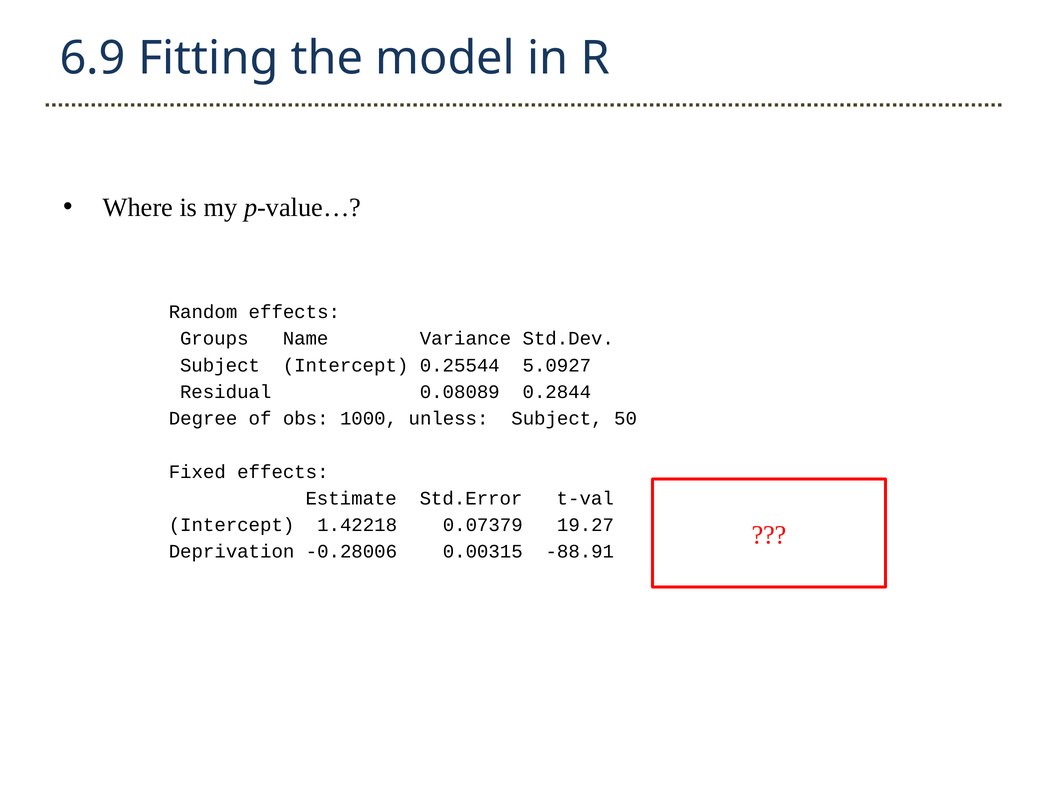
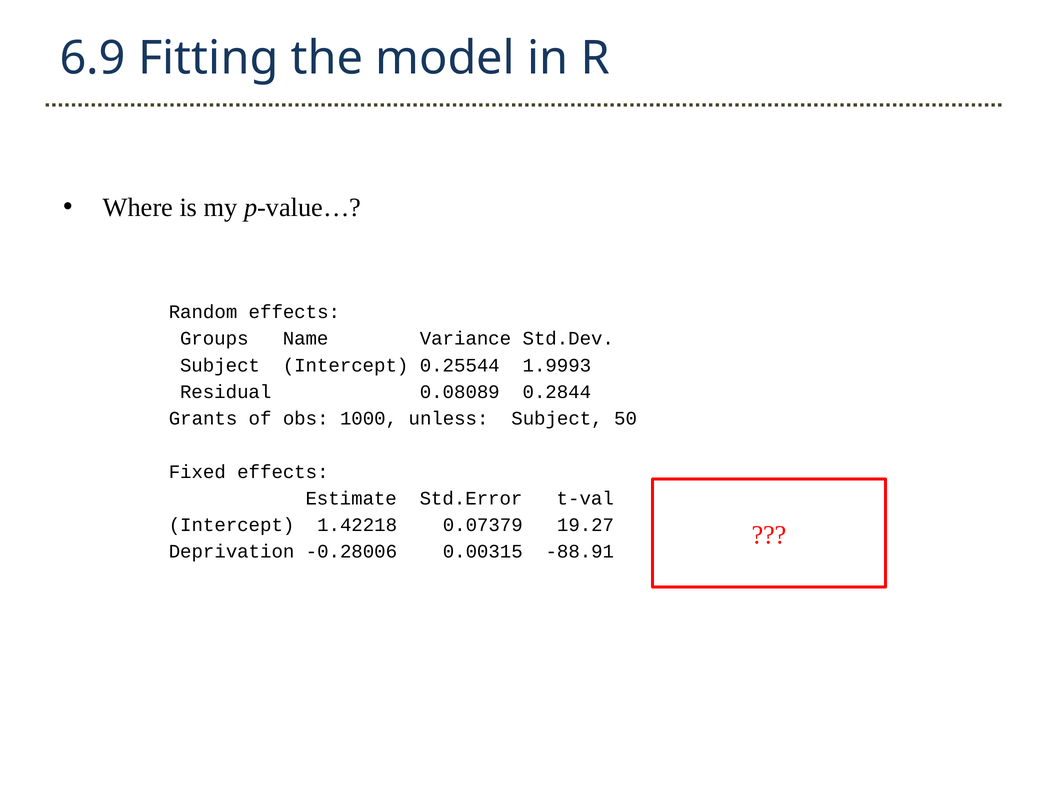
5.0927: 5.0927 -> 1.9993
Degree: Degree -> Grants
